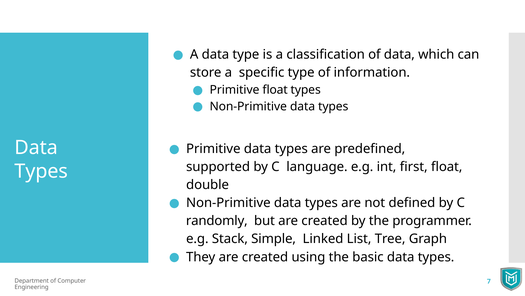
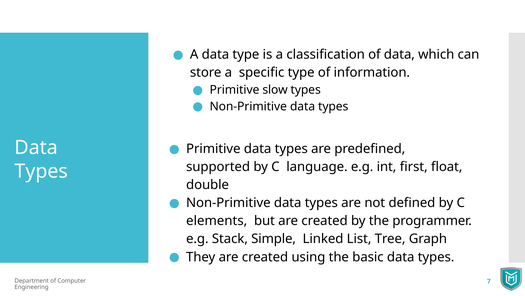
Primitive ﬂoat: ﬂoat -> slow
randomly: randomly -> elements
